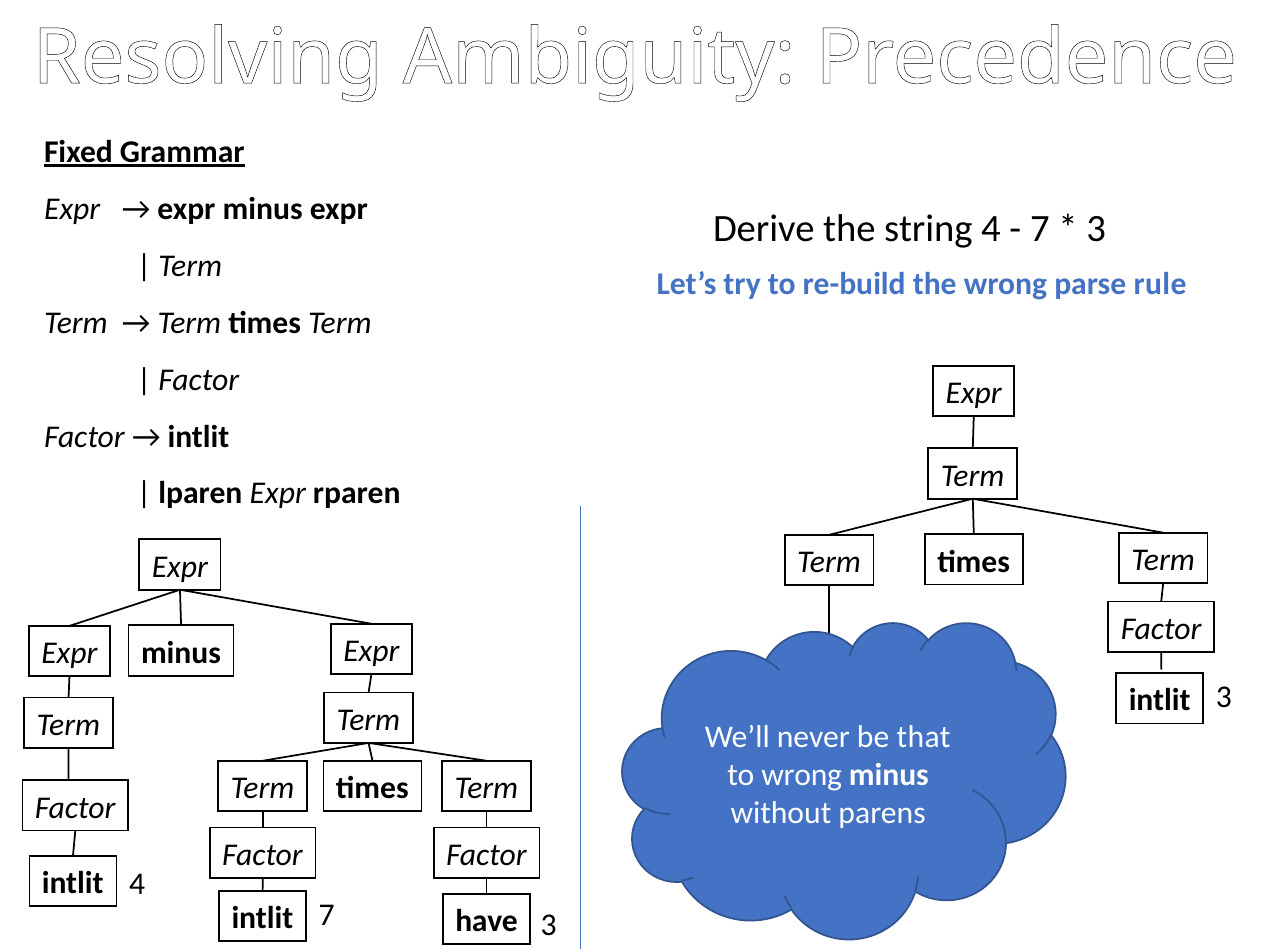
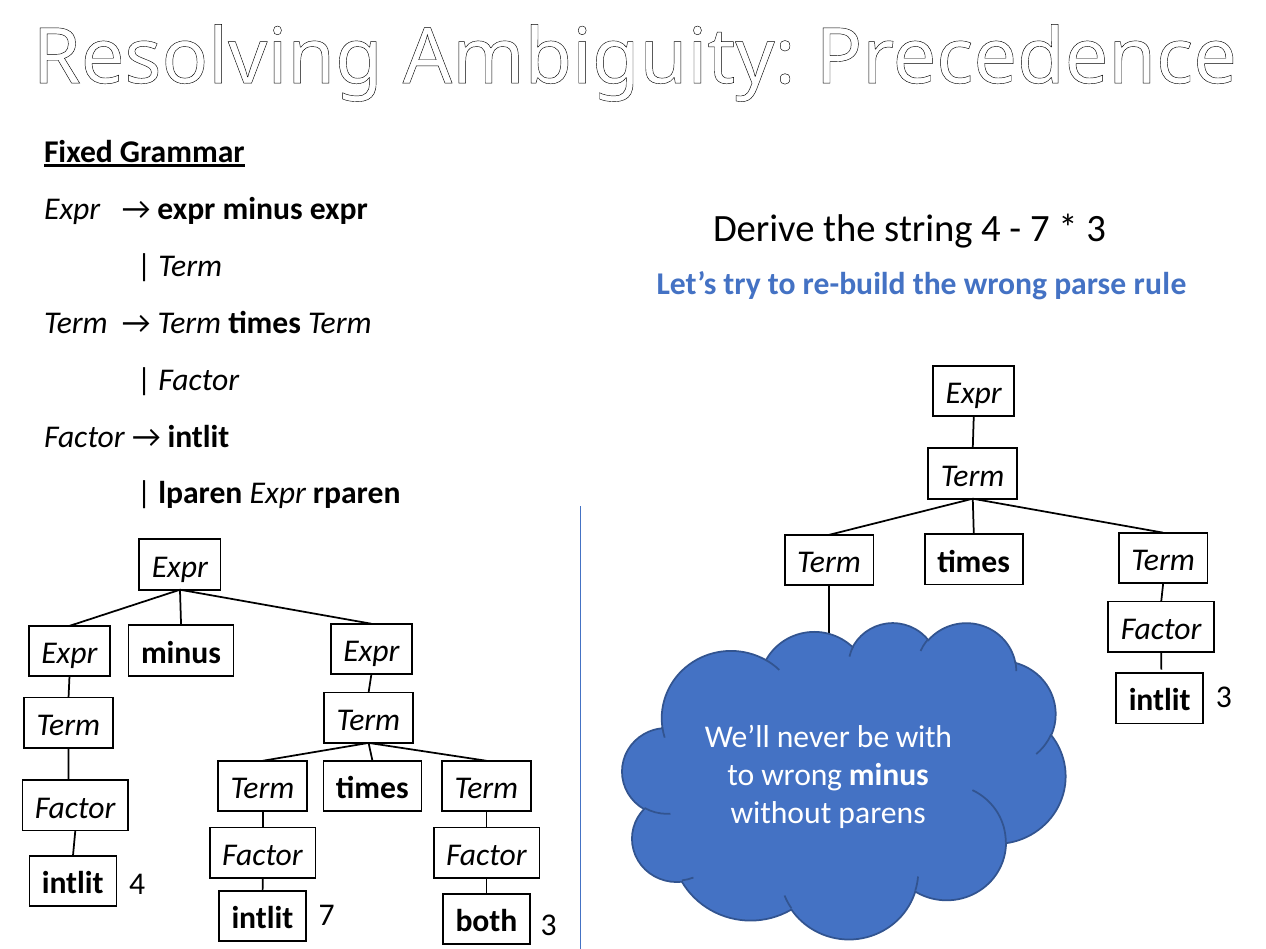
that: that -> with
have: have -> both
